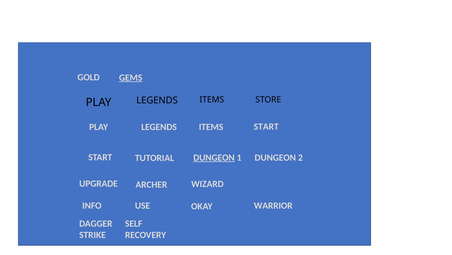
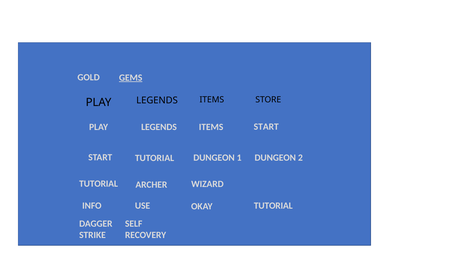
DUNGEON at (214, 157) underline: present -> none
UPGRADE at (99, 183): UPGRADE -> TUTORIAL
OKAY WARRIOR: WARRIOR -> TUTORIAL
